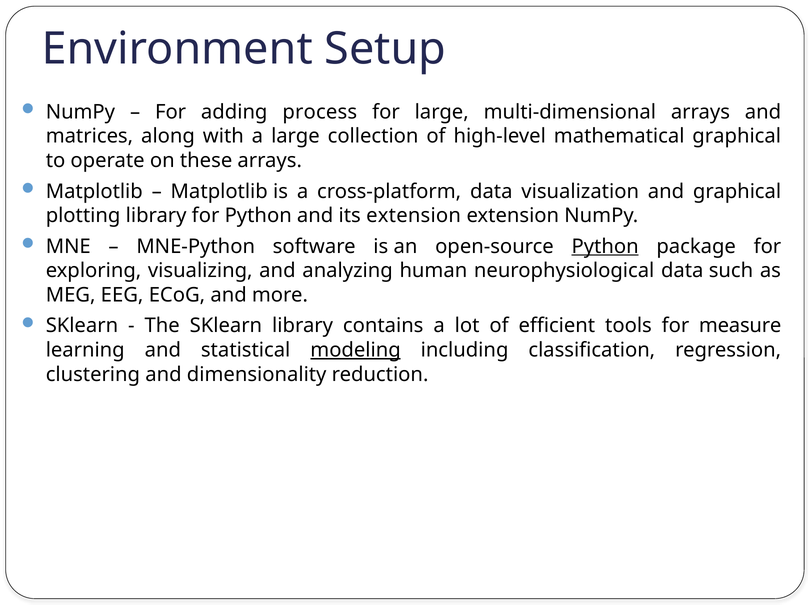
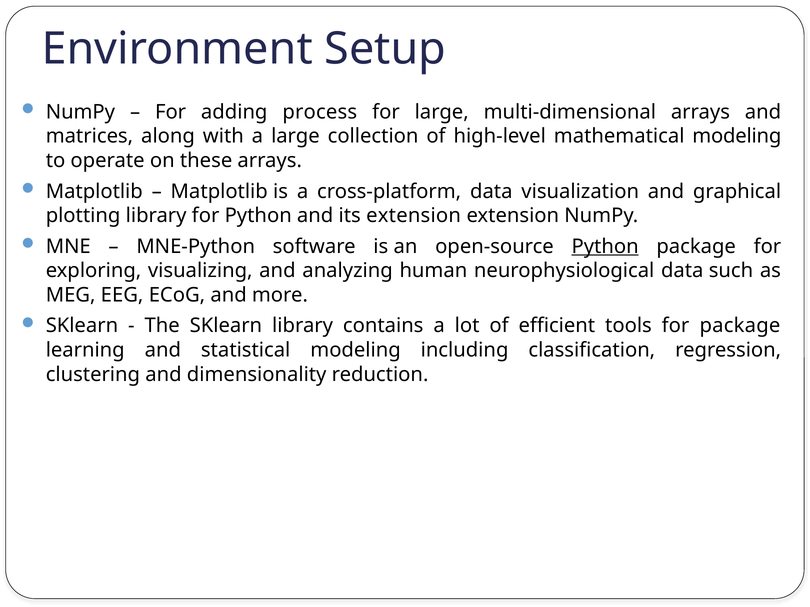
mathematical graphical: graphical -> modeling
for measure: measure -> package
modeling at (356, 350) underline: present -> none
